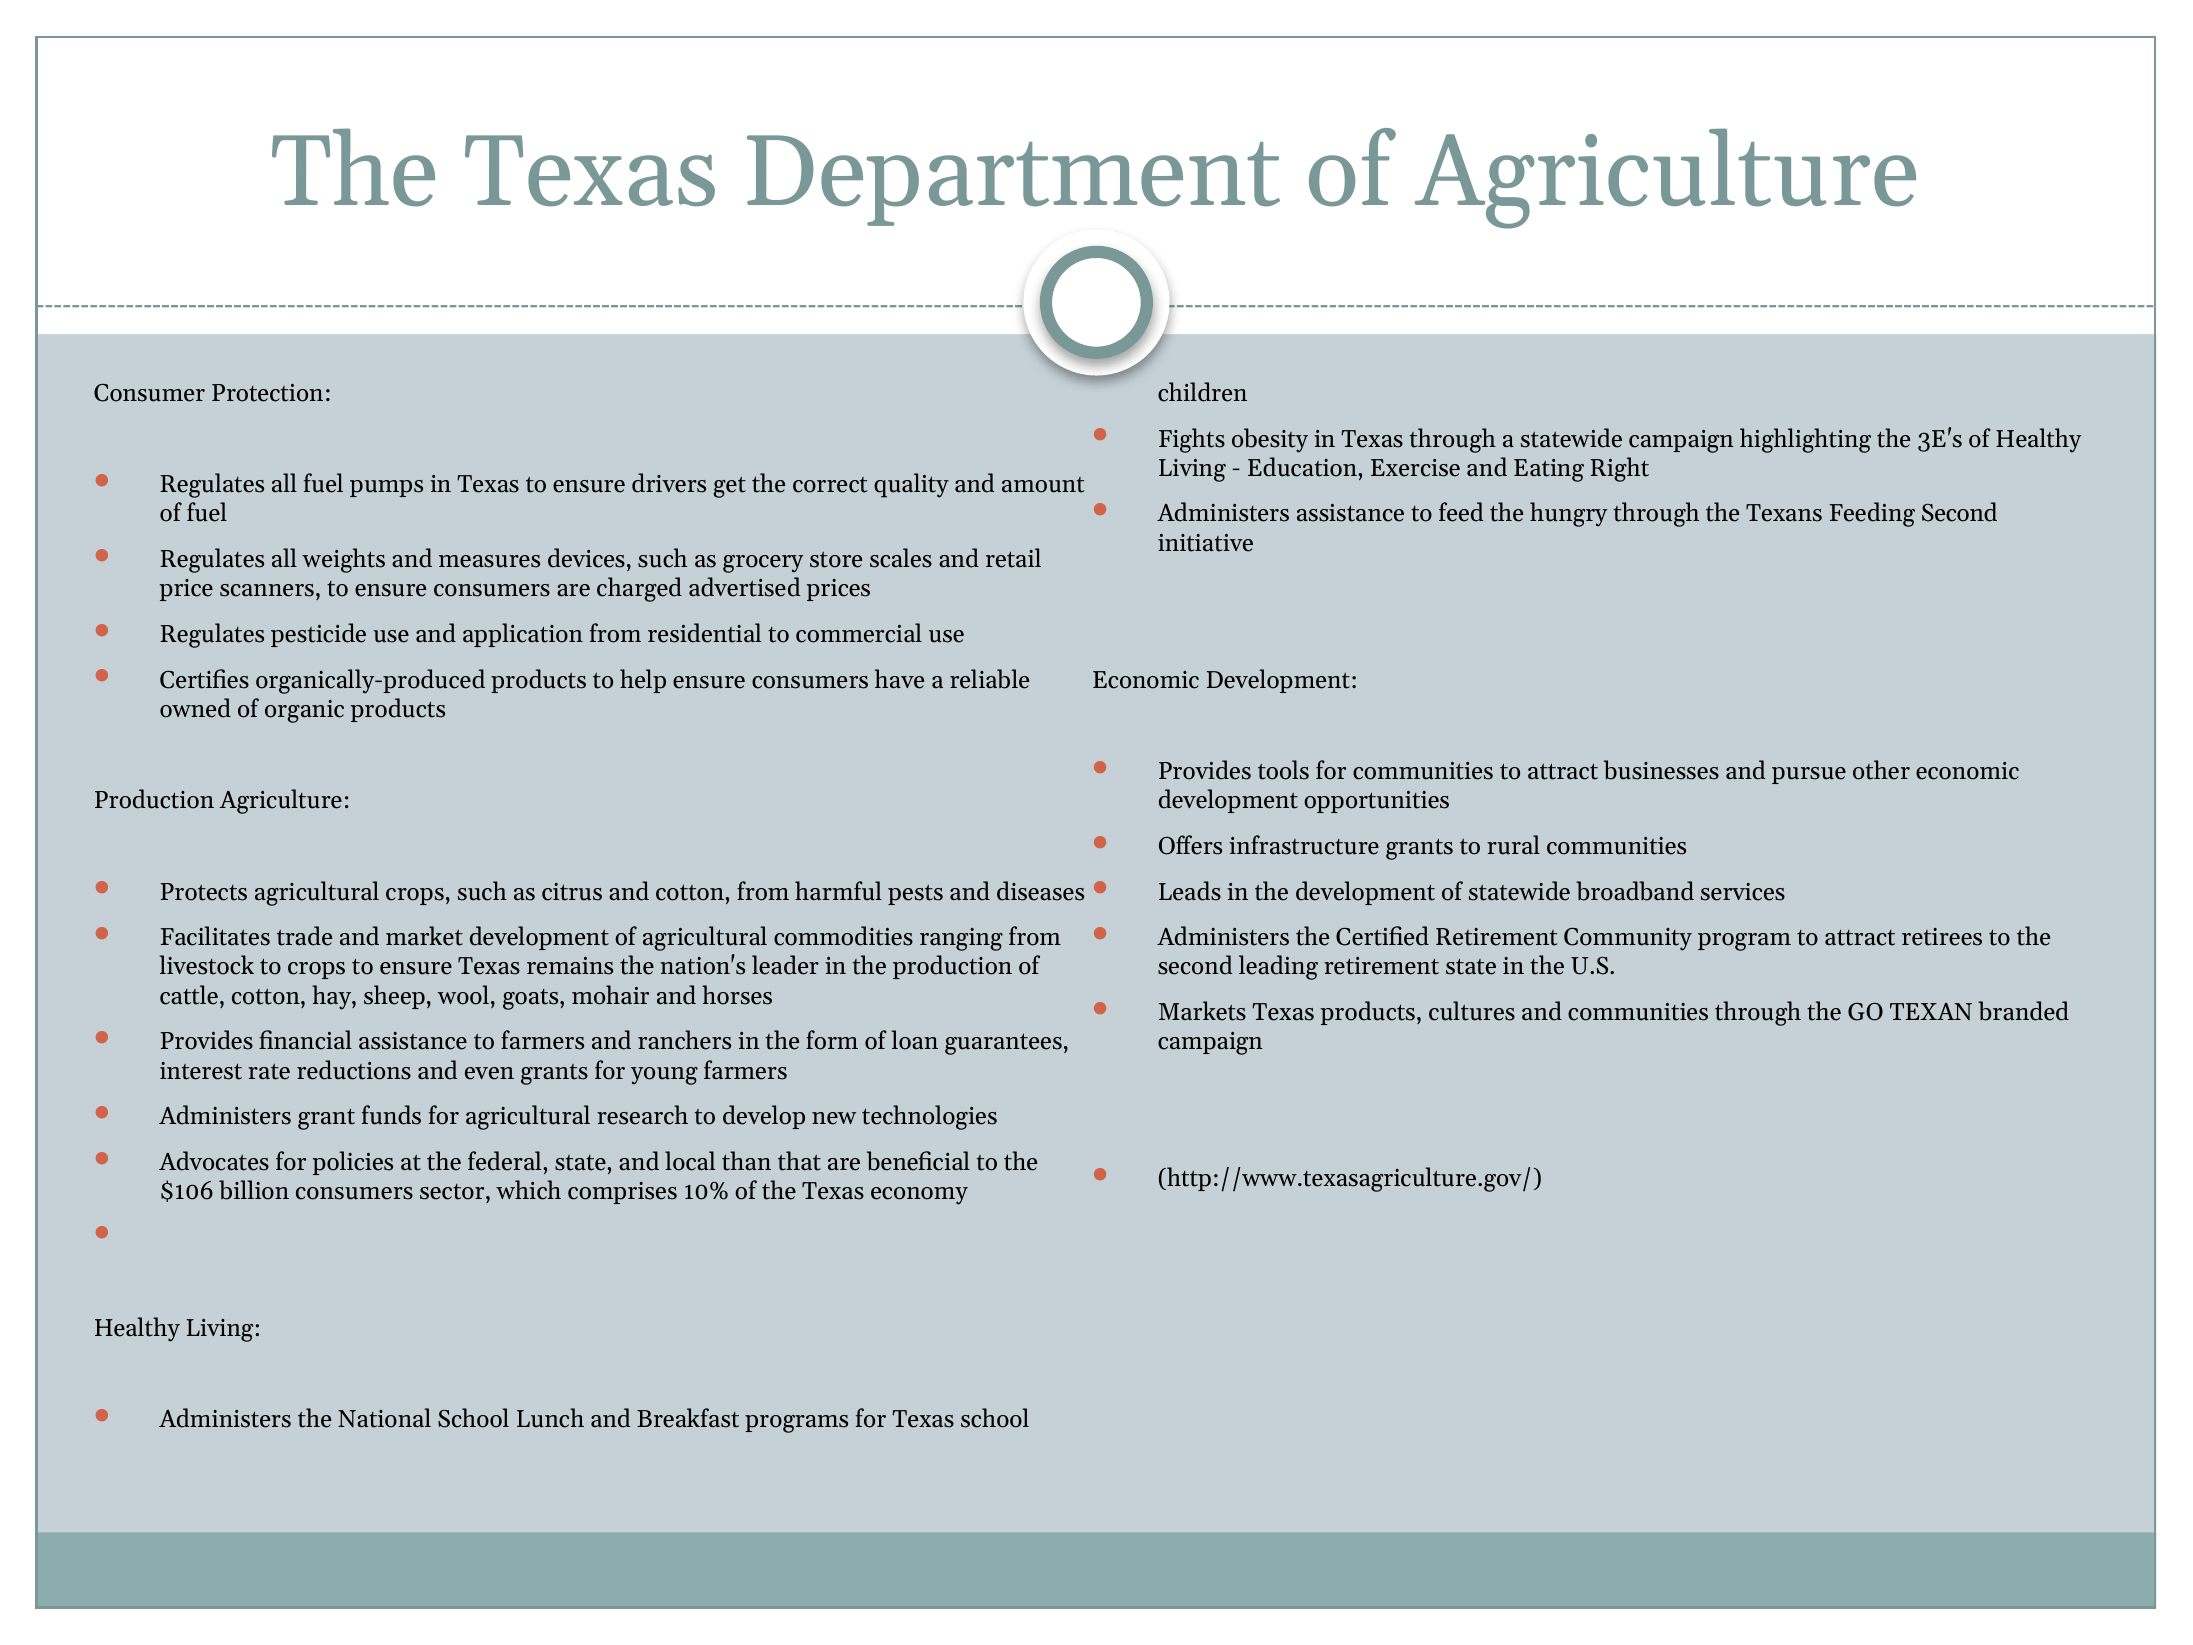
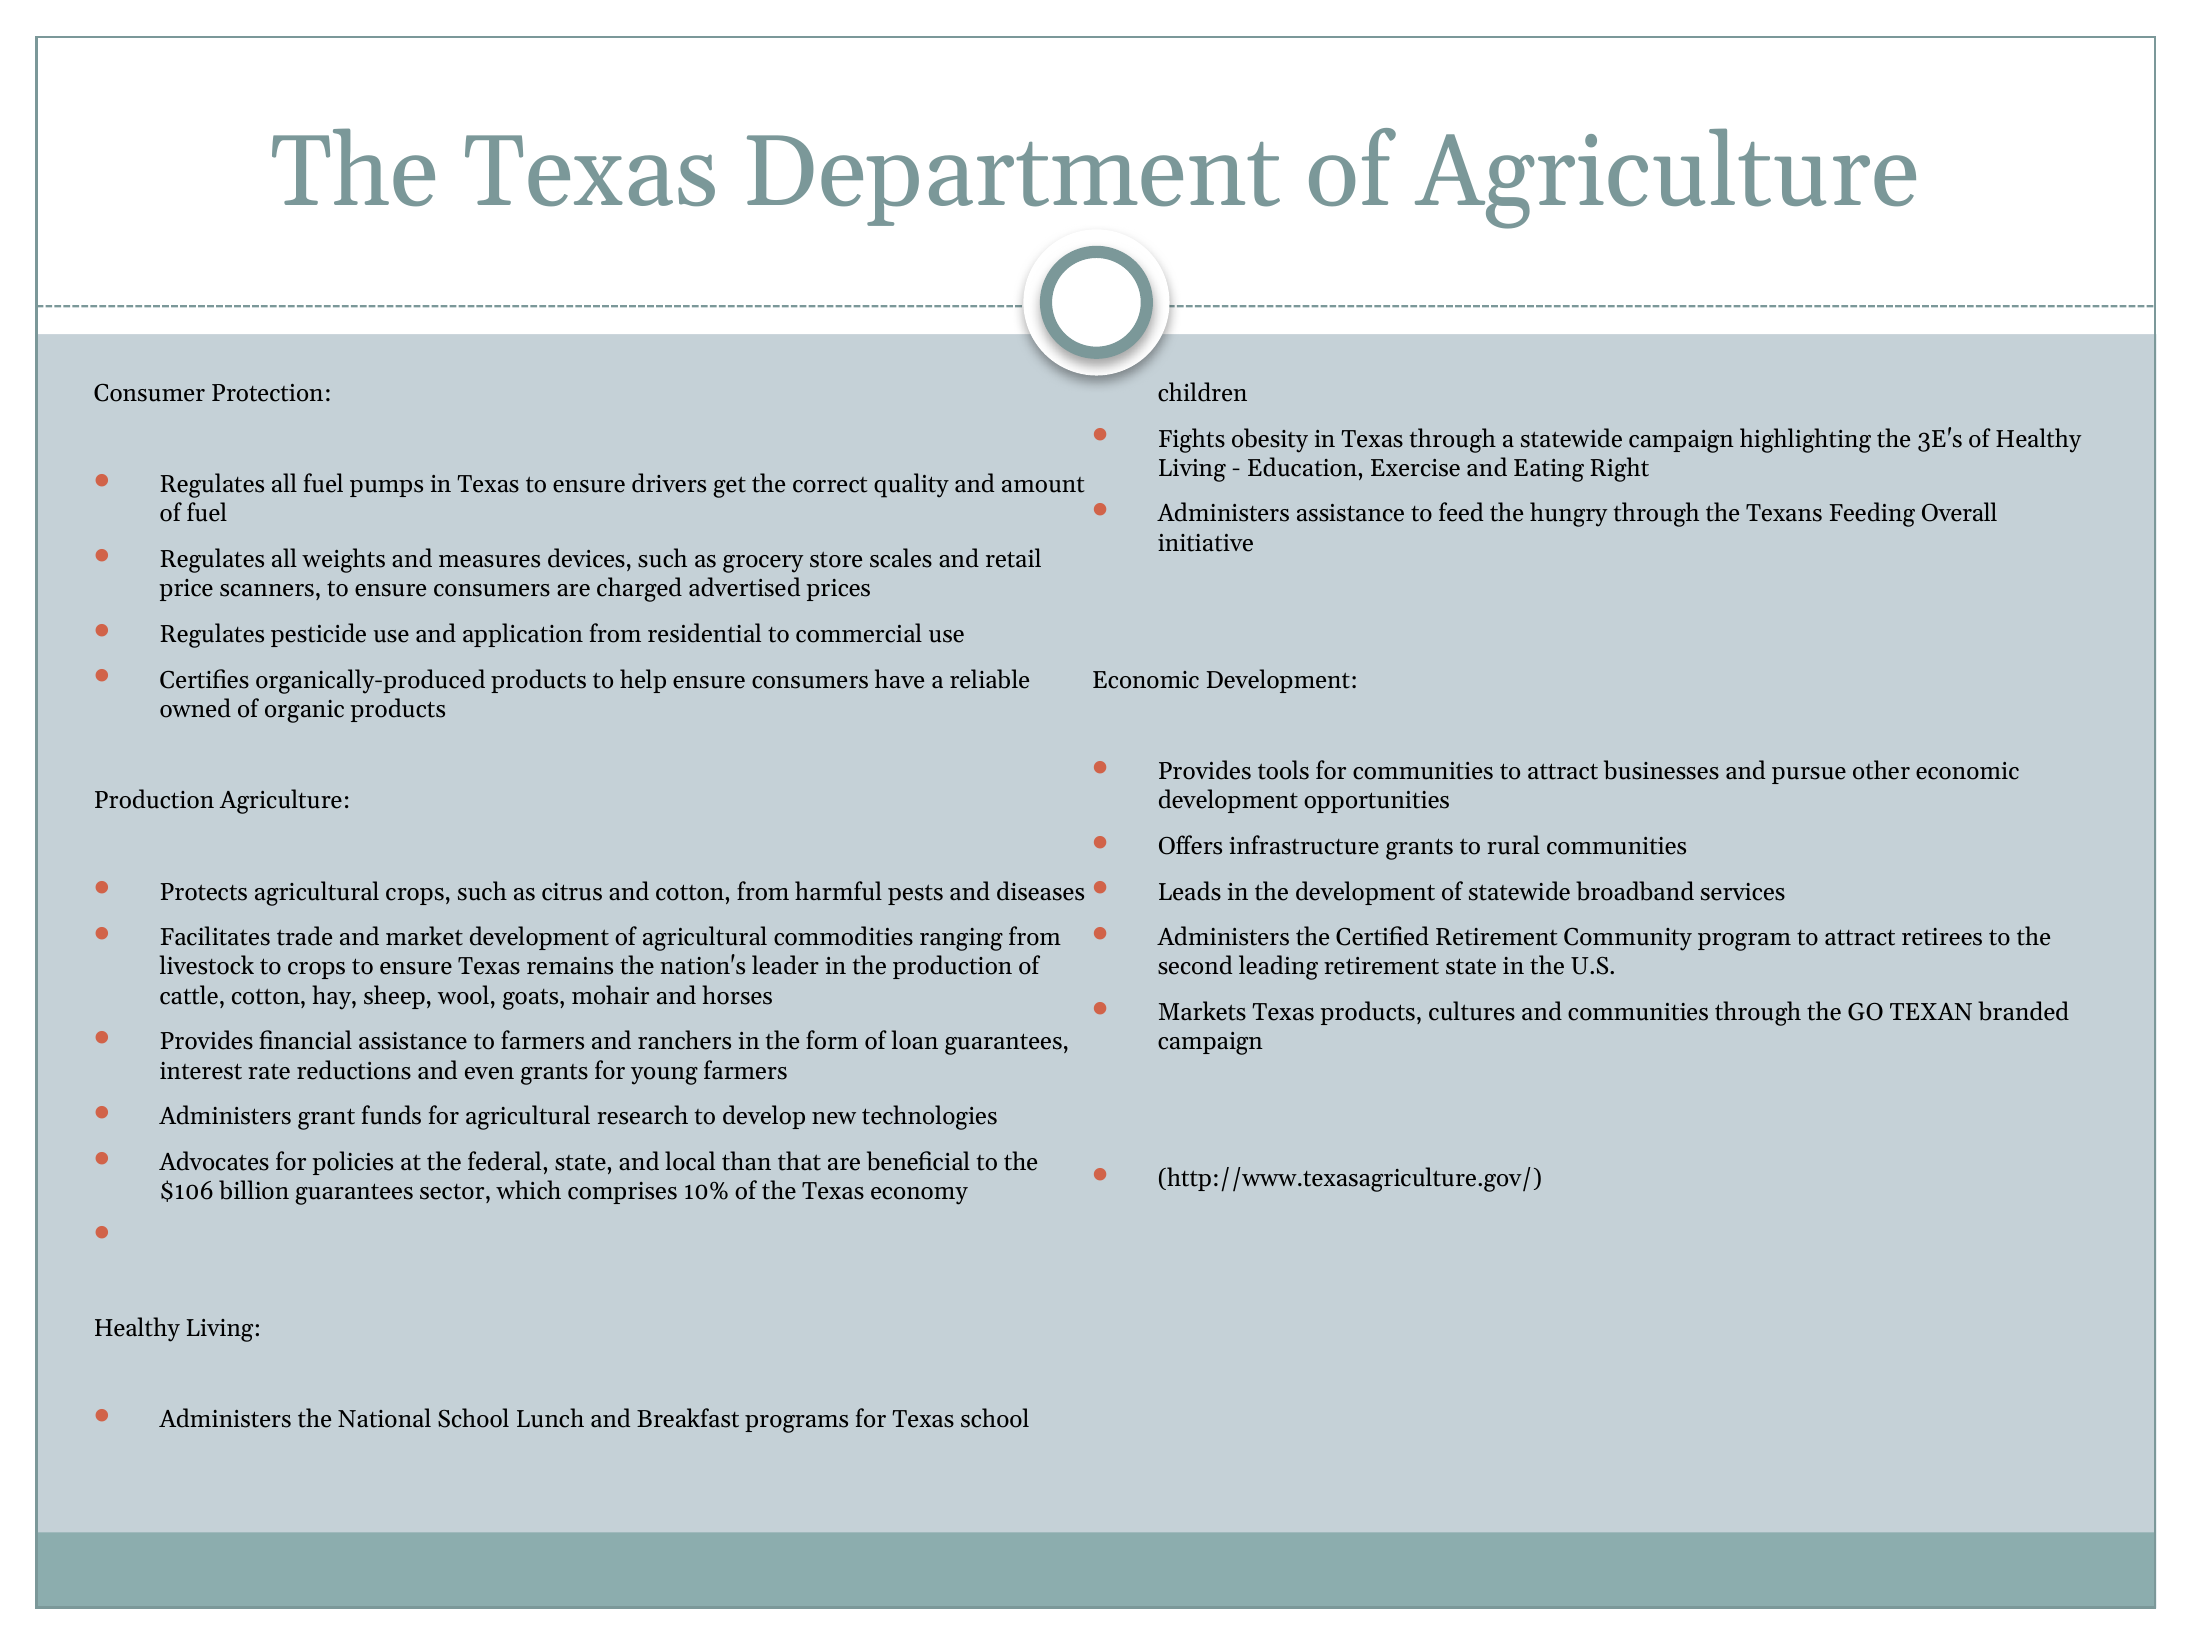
Feeding Second: Second -> Overall
billion consumers: consumers -> guarantees
